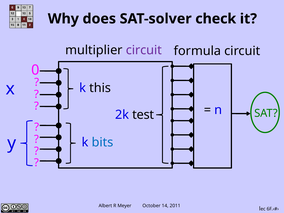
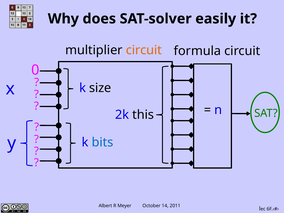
check: check -> easily
circuit at (144, 50) colour: purple -> orange
this: this -> size
test: test -> this
